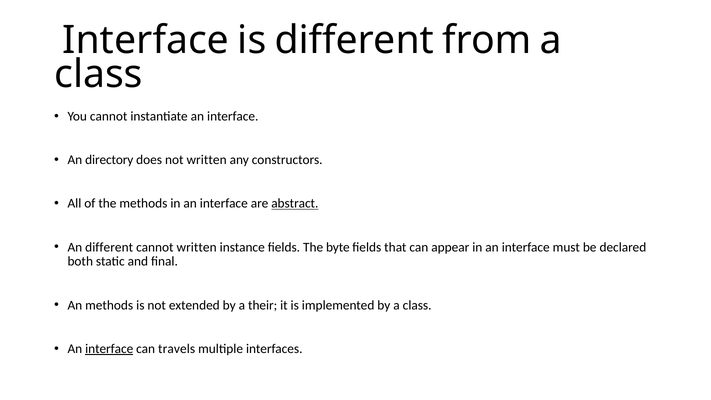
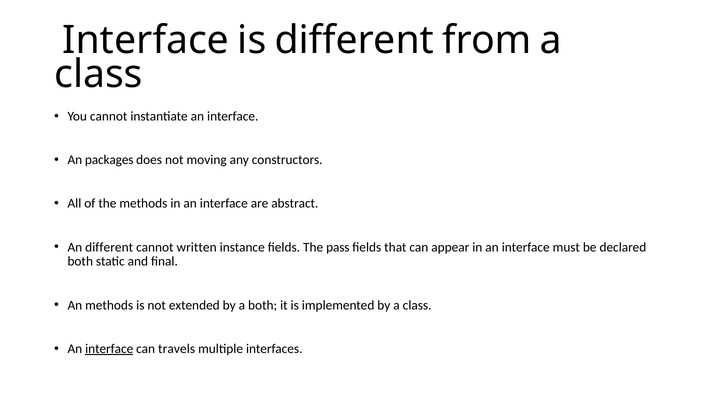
directory: directory -> packages
not written: written -> moving
abstract underline: present -> none
byte: byte -> pass
a their: their -> both
